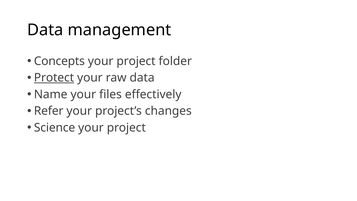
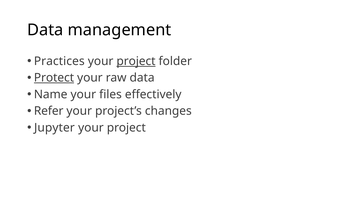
Concepts: Concepts -> Practices
project at (136, 61) underline: none -> present
Science: Science -> Jupyter
